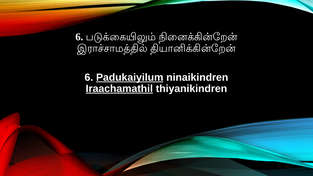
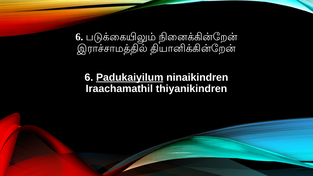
Iraachamathil underline: present -> none
